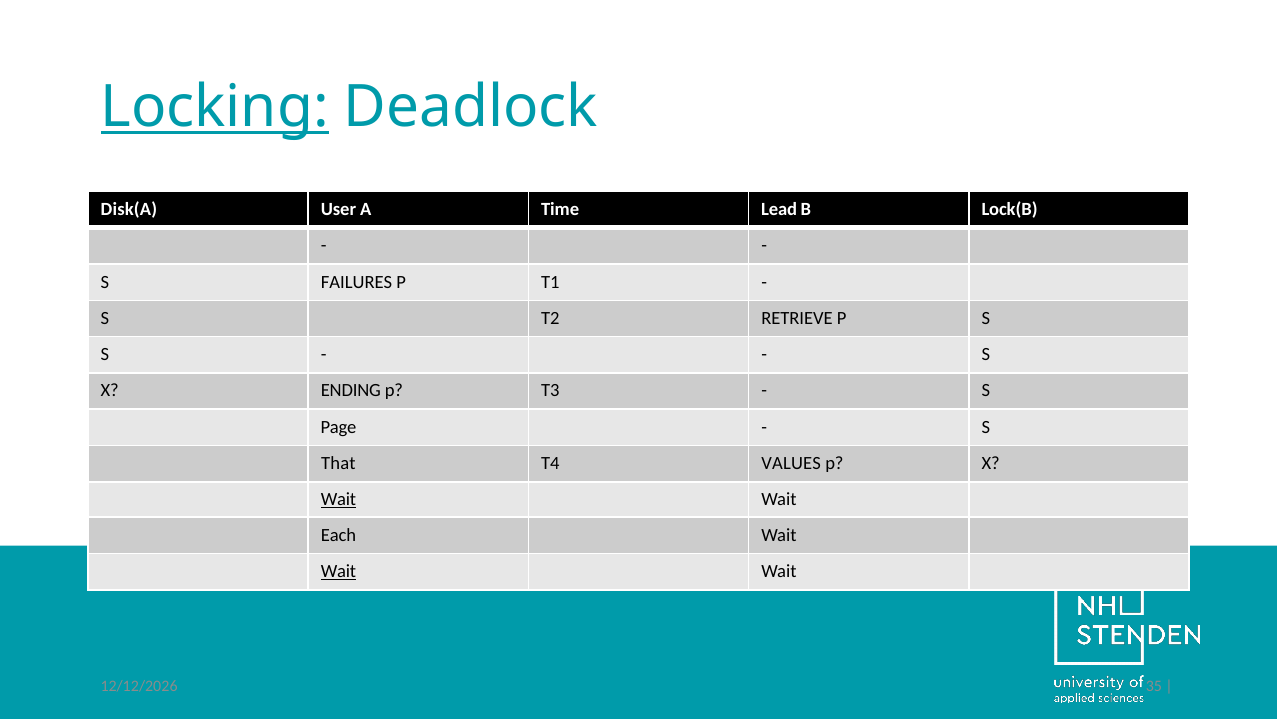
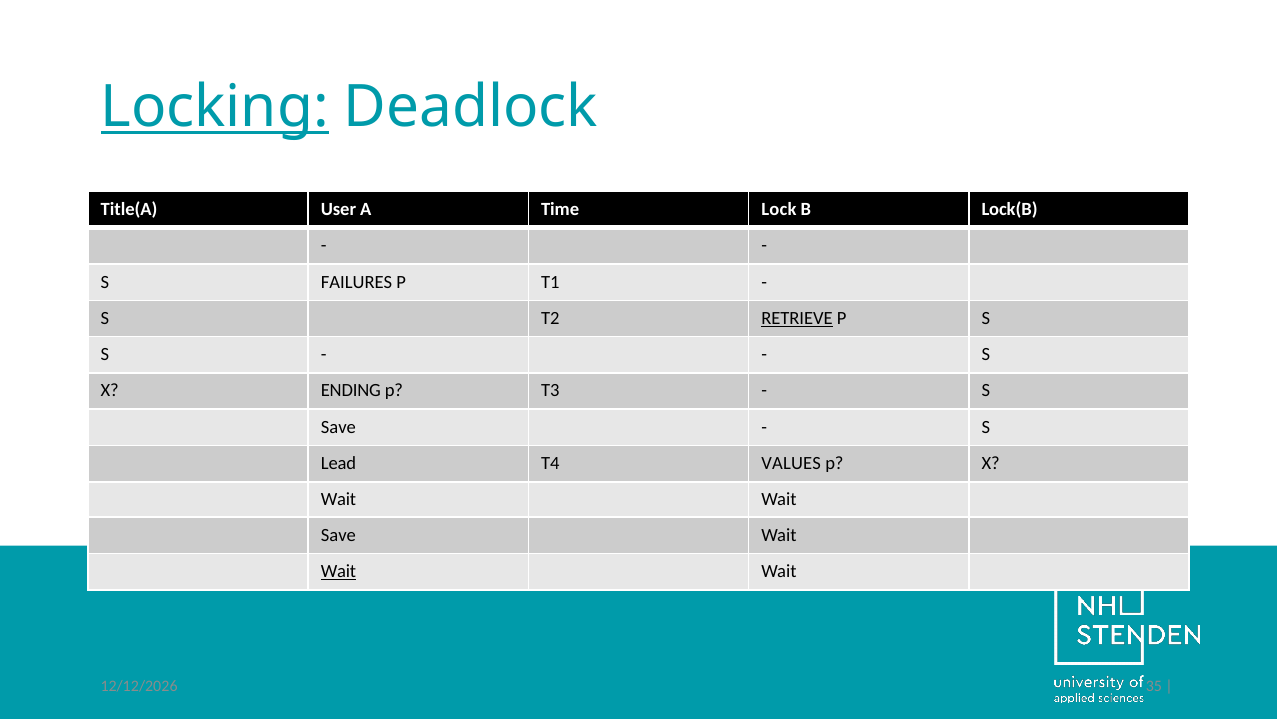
Disk(A: Disk(A -> Title(A
Lead: Lead -> Lock
RETRIEVE underline: none -> present
Page at (339, 427): Page -> Save
That: That -> Lead
Wait at (339, 499) underline: present -> none
Each at (338, 535): Each -> Save
